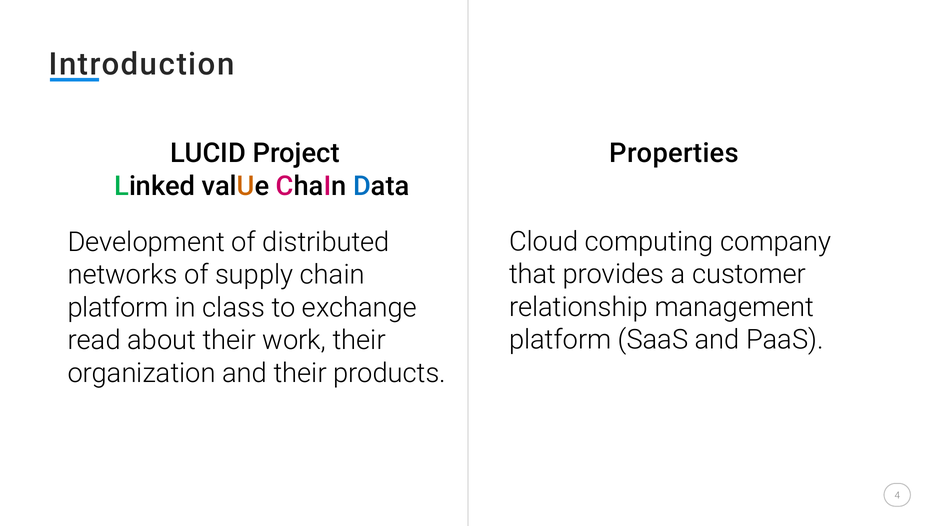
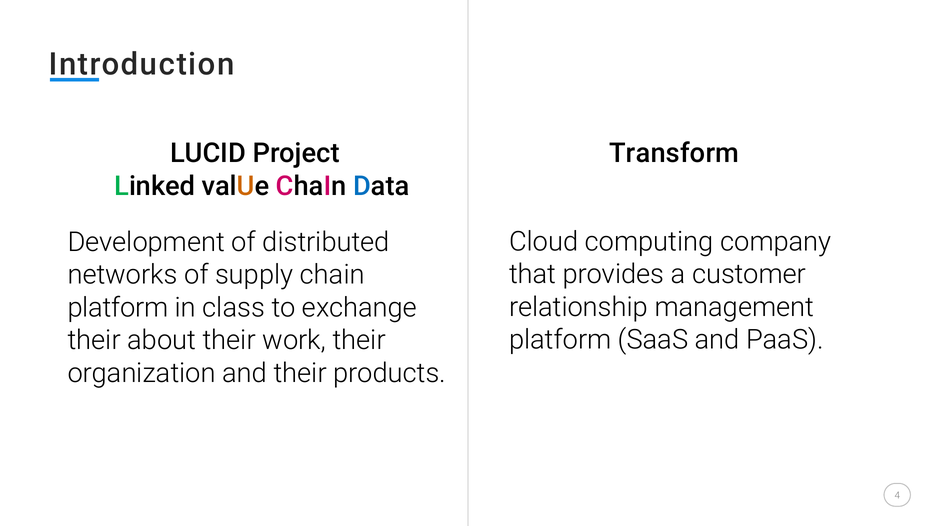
Properties: Properties -> Transform
read at (94, 341): read -> their
